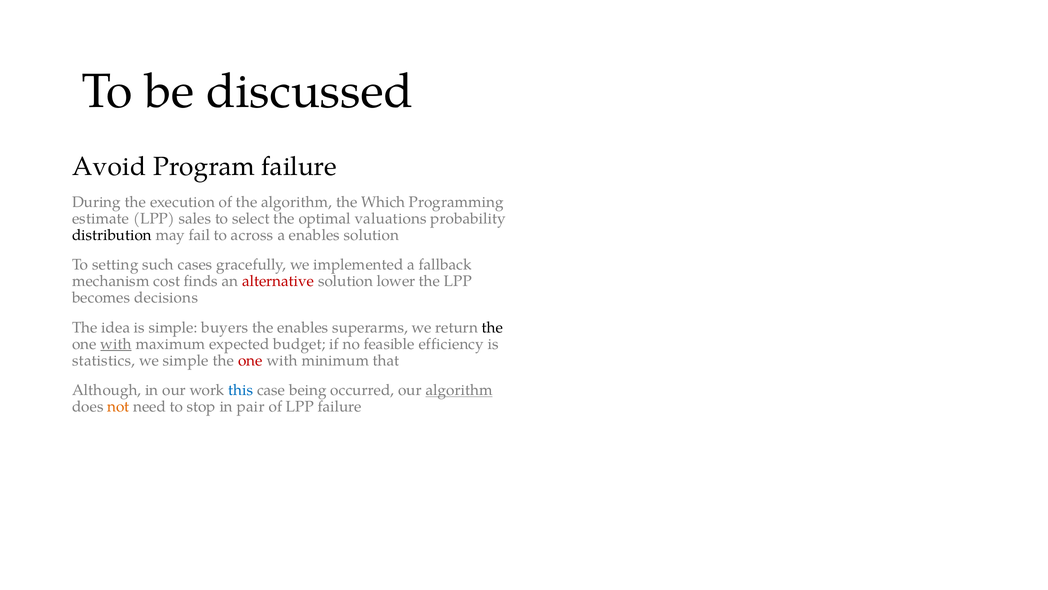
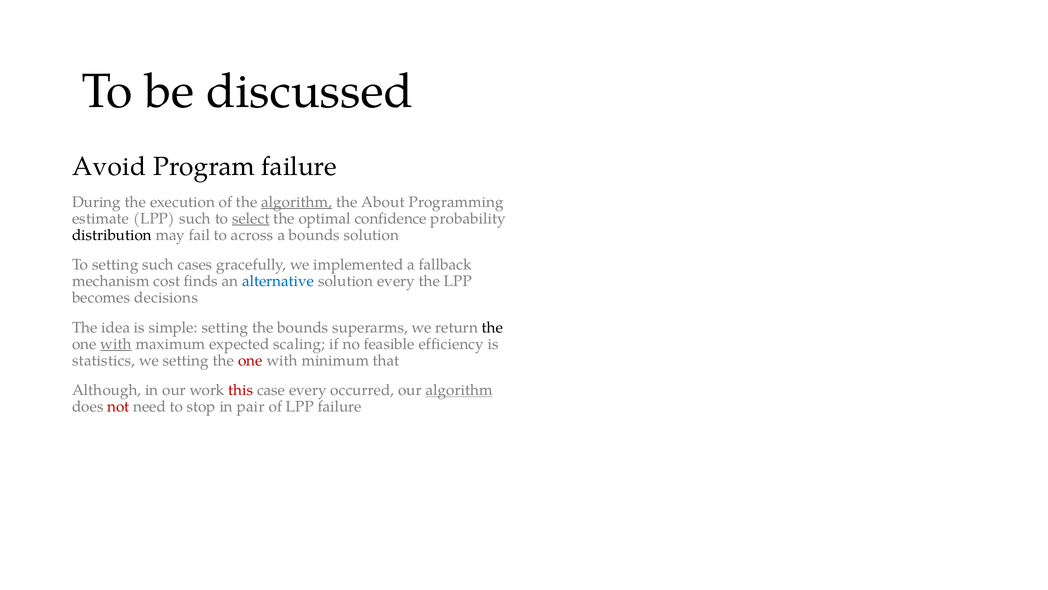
algorithm at (297, 202) underline: none -> present
Which: Which -> About
LPP sales: sales -> such
select underline: none -> present
valuations: valuations -> confidence
a enables: enables -> bounds
alternative colour: red -> blue
solution lower: lower -> every
simple buyers: buyers -> setting
the enables: enables -> bounds
budget: budget -> scaling
we simple: simple -> setting
this colour: blue -> red
case being: being -> every
not colour: orange -> red
